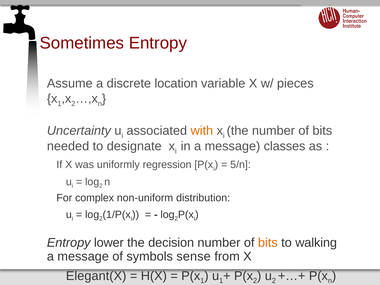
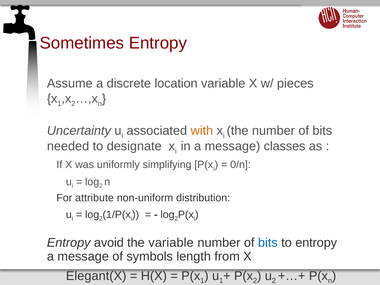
regression: regression -> simplifying
5/n: 5/n -> 0/n
complex: complex -> attribute
lower: lower -> avoid
the decision: decision -> variable
bits at (268, 243) colour: orange -> blue
to walking: walking -> entropy
sense: sense -> length
